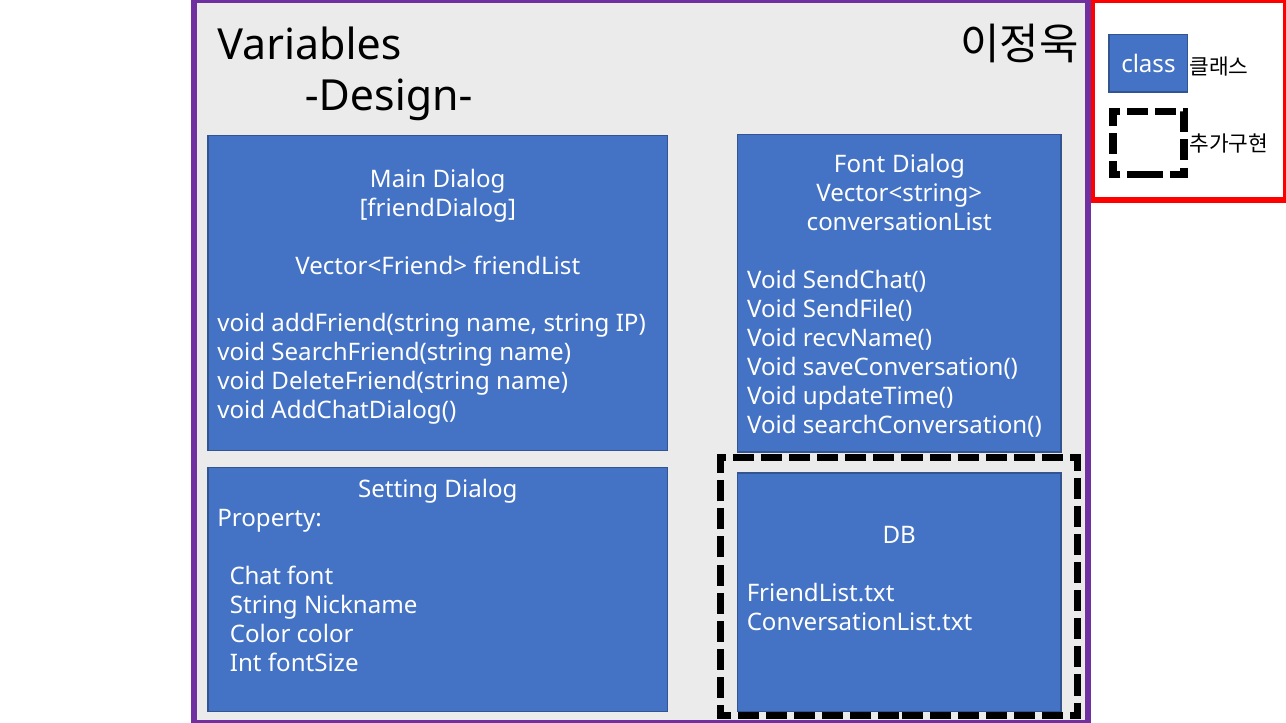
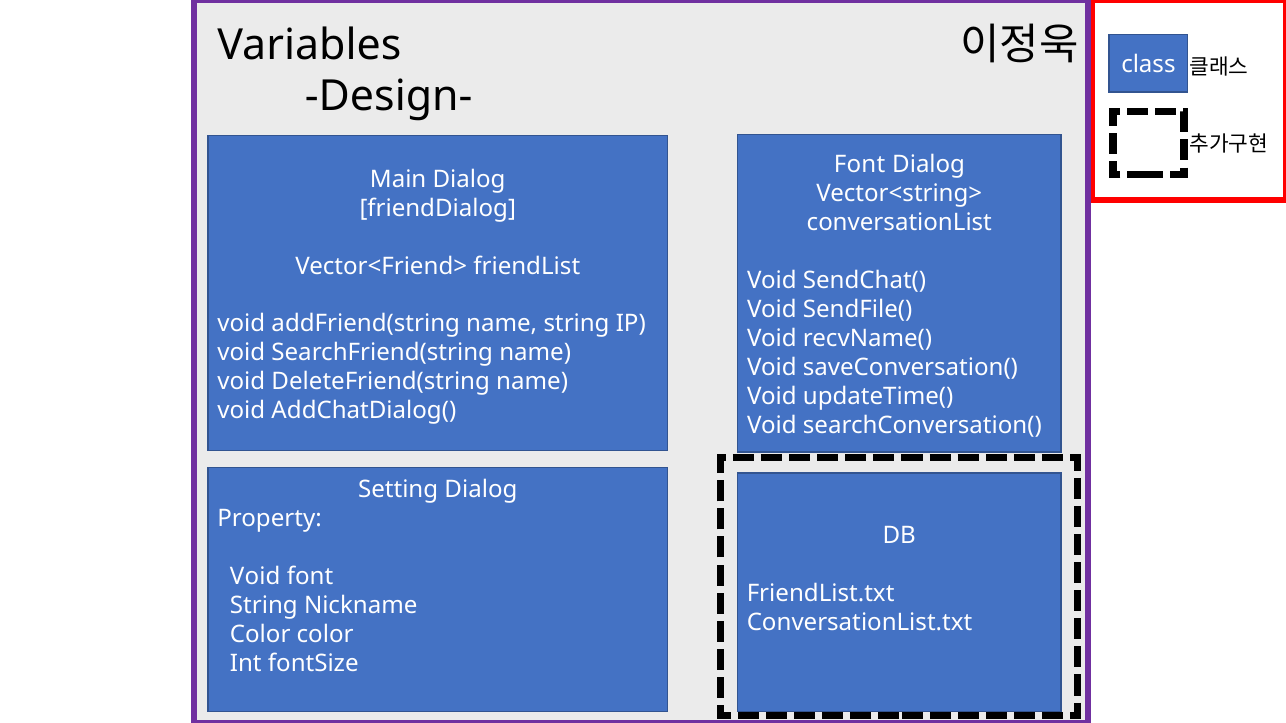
Chat at (255, 577): Chat -> Void
